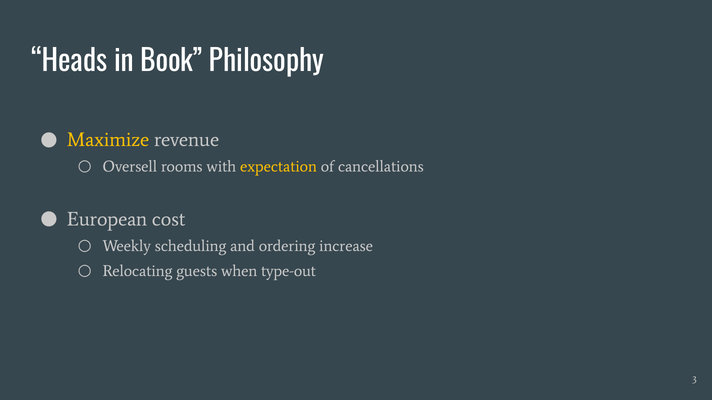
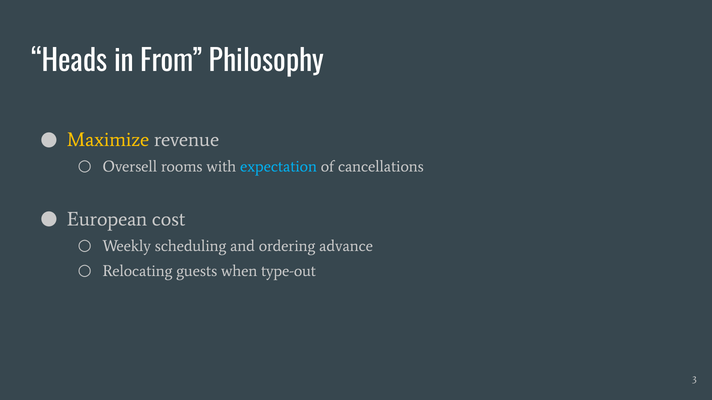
Book: Book -> From
expectation colour: yellow -> light blue
increase: increase -> advance
